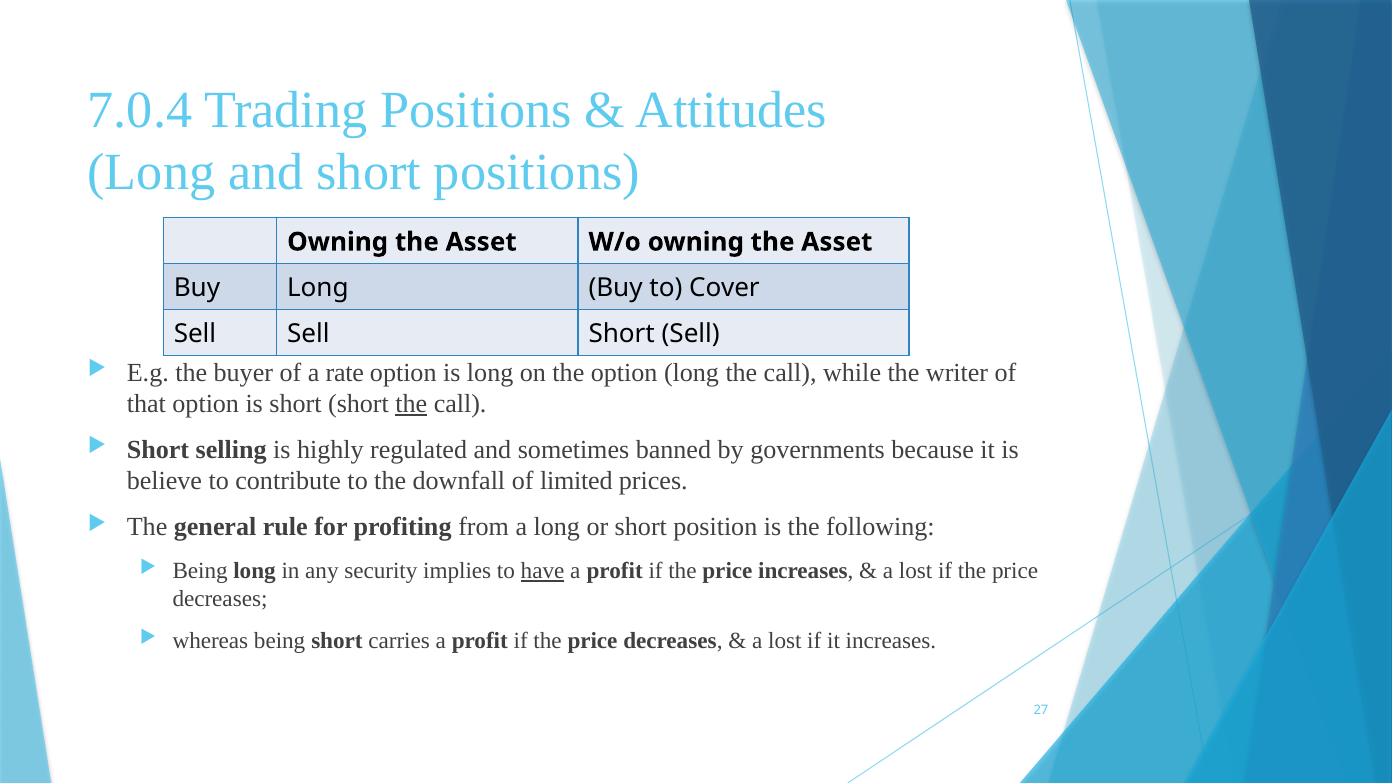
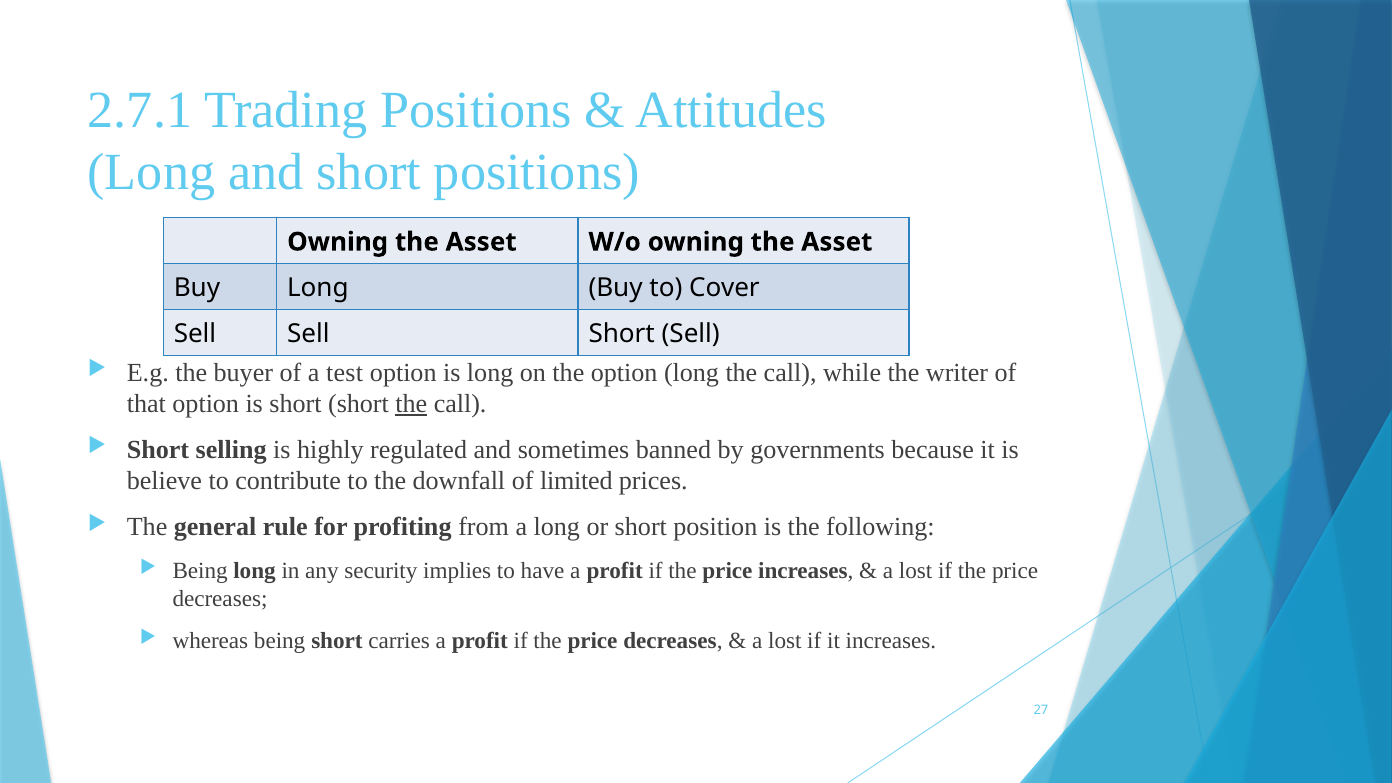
7.0.4: 7.0.4 -> 2.7.1
rate: rate -> test
have underline: present -> none
